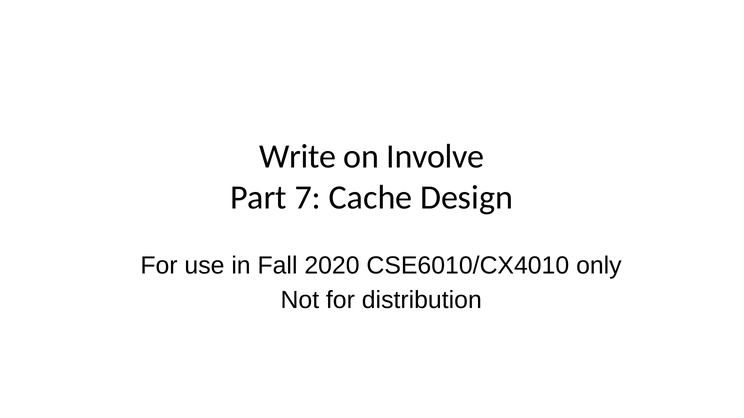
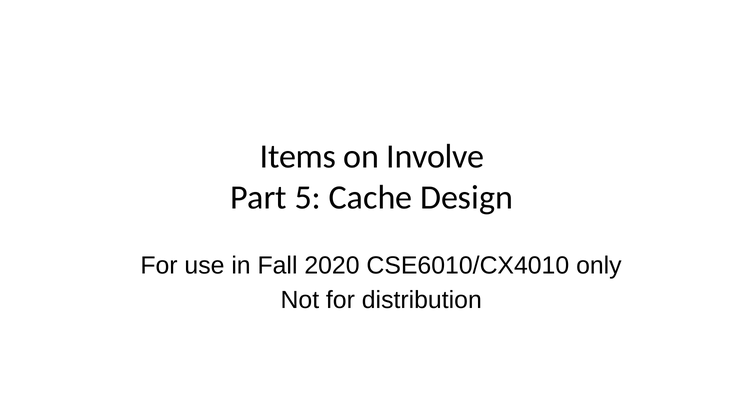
Write: Write -> Items
7: 7 -> 5
